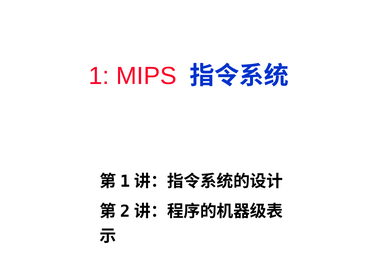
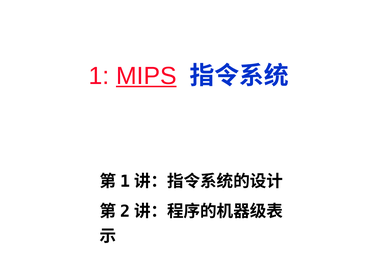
MIPS underline: none -> present
